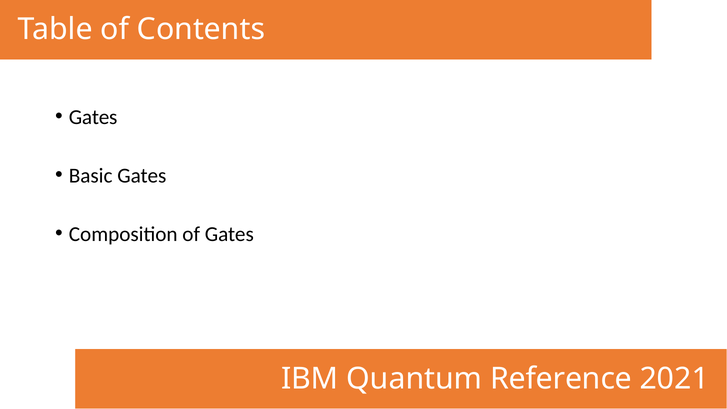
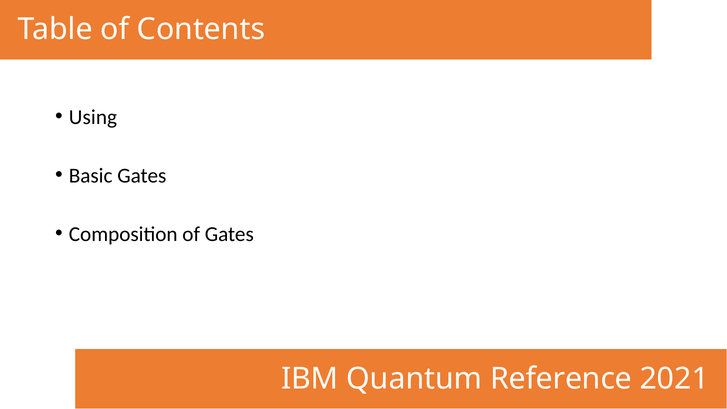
Gates at (93, 117): Gates -> Using
